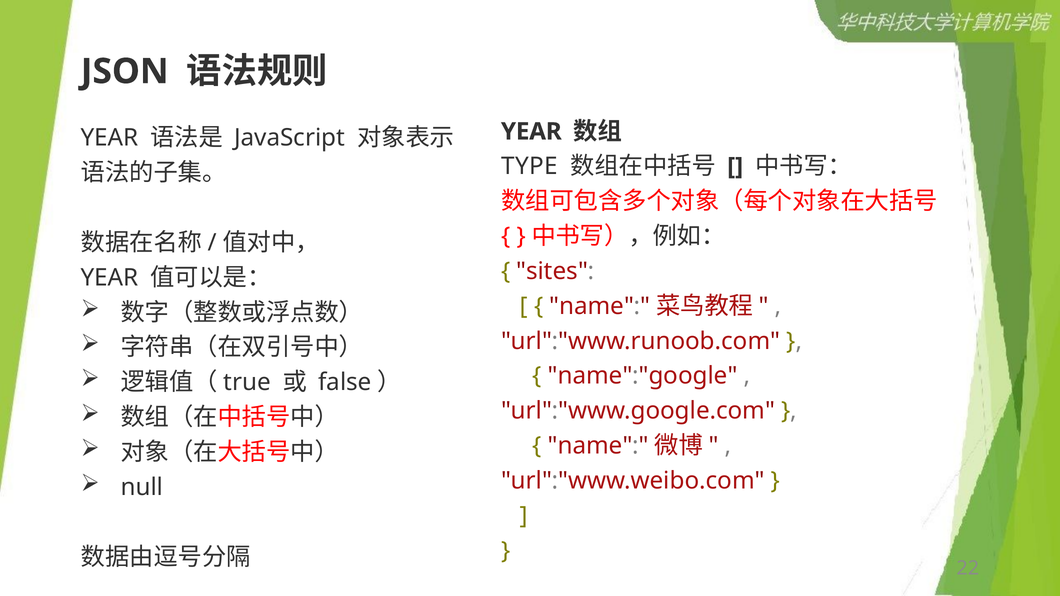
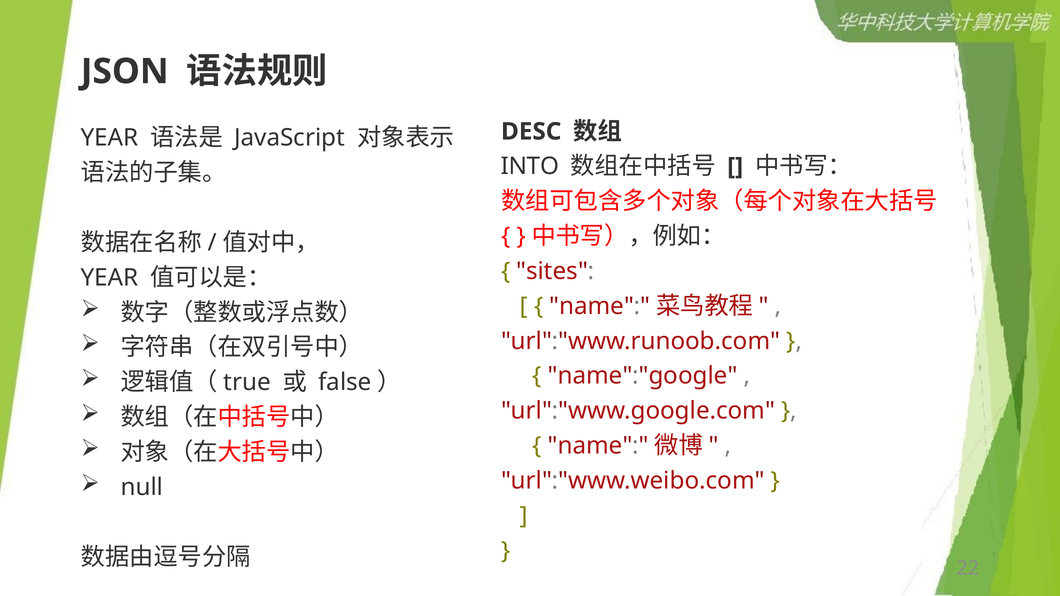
YEAR at (531, 132): YEAR -> DESC
TYPE: TYPE -> INTO
